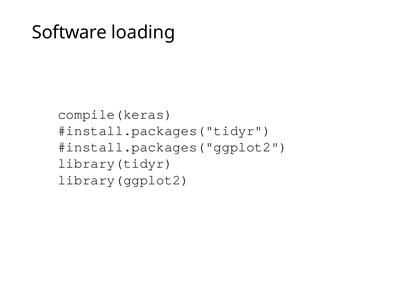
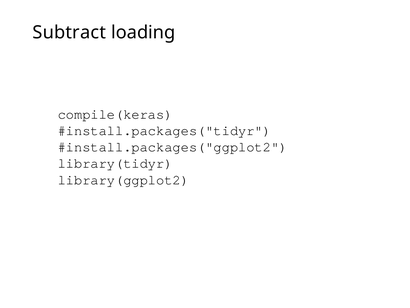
Software: Software -> Subtract
